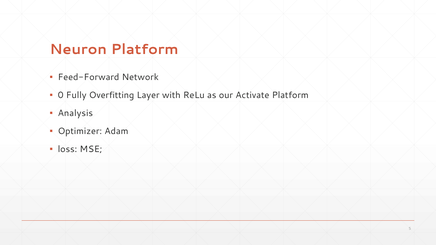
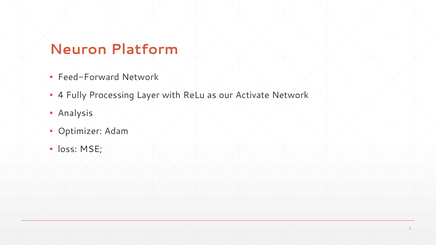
0: 0 -> 4
Overfitting: Overfitting -> Processing
Activate Platform: Platform -> Network
